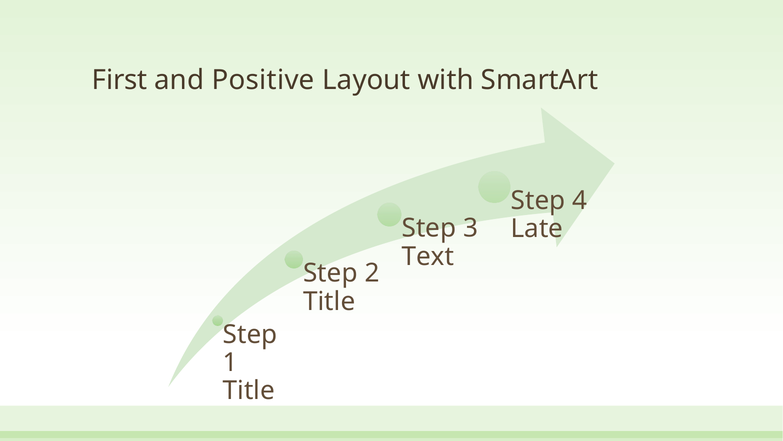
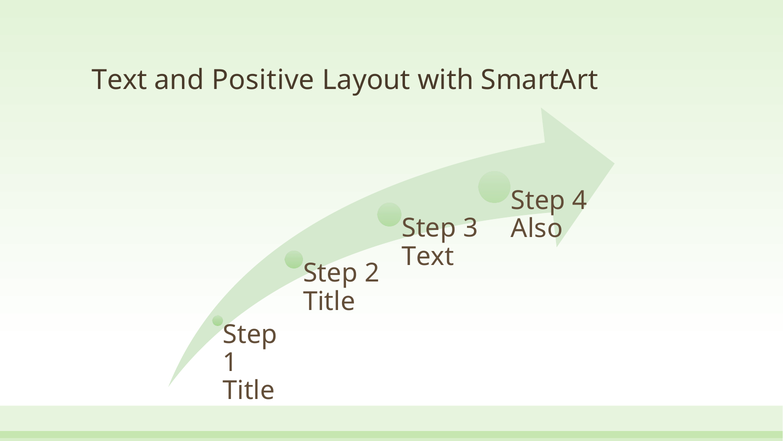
First at (120, 80): First -> Text
Late: Late -> Also
